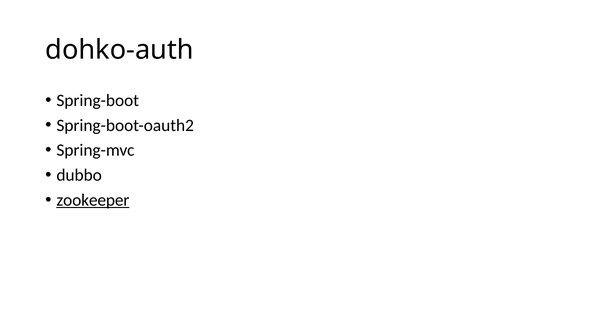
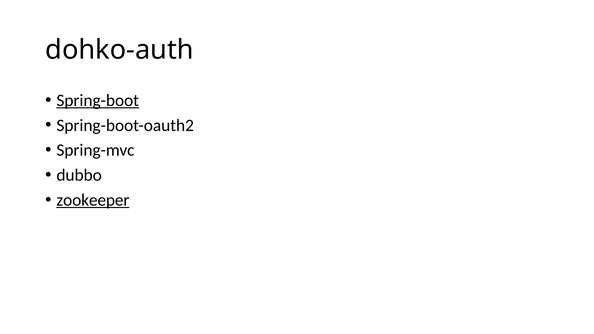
Spring-boot underline: none -> present
